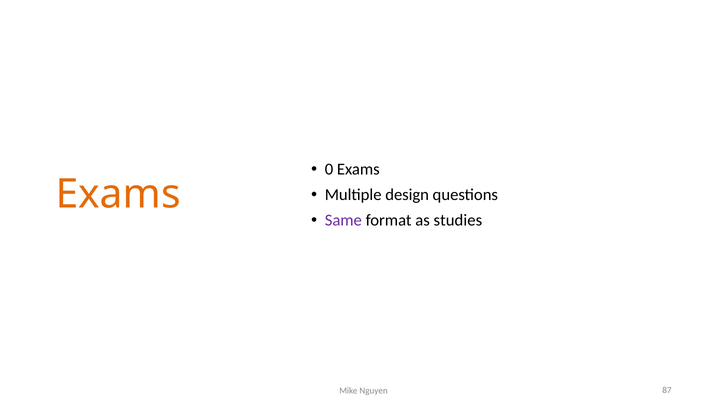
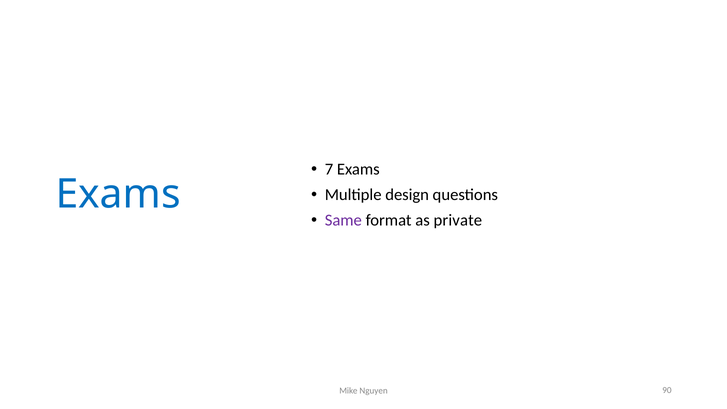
0: 0 -> 7
Exams at (118, 194) colour: orange -> blue
studies: studies -> private
87: 87 -> 90
